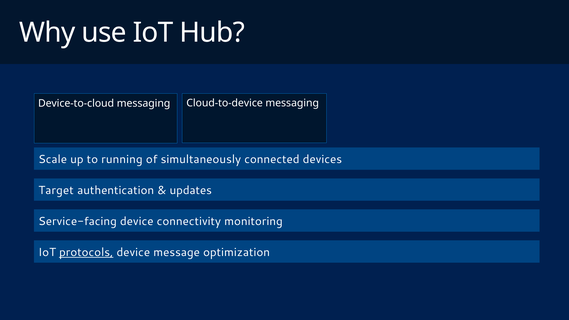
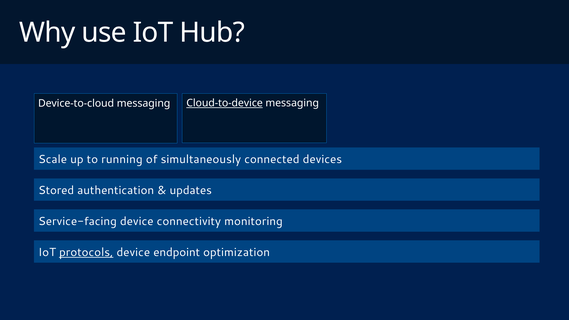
Cloud-to-device underline: none -> present
Target: Target -> Stored
message: message -> endpoint
